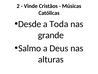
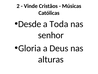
grande: grande -> senhor
Salmo: Salmo -> Gloria
